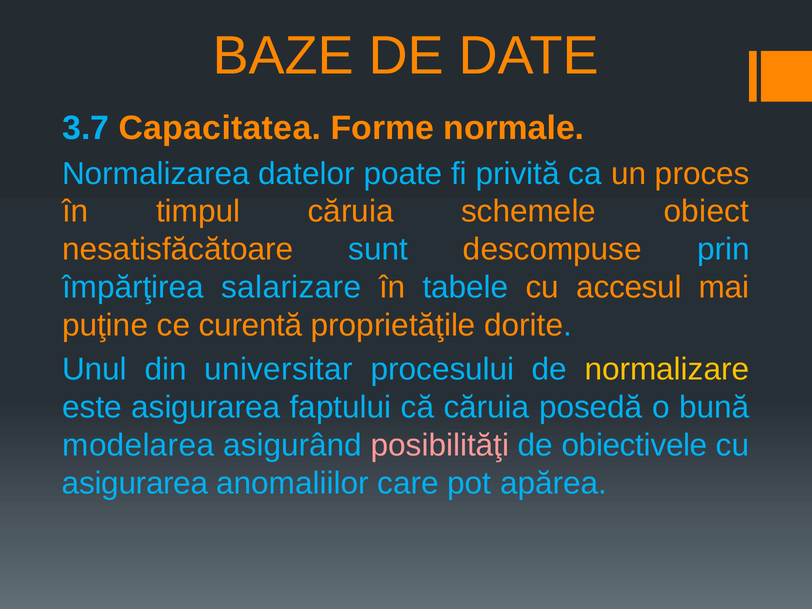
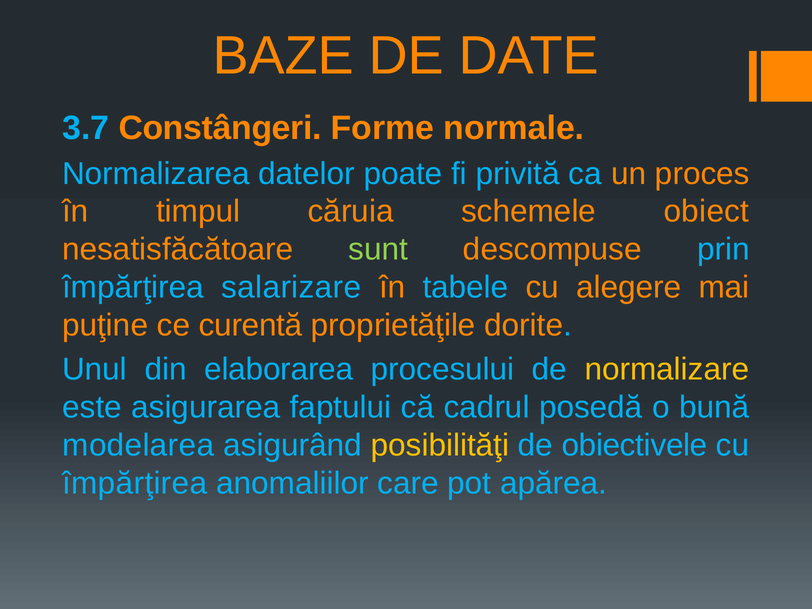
Capacitatea: Capacitatea -> Constângeri
sunt colour: light blue -> light green
accesul: accesul -> alegere
universitar: universitar -> elaborarea
că căruia: căruia -> cadrul
posibilităţi colour: pink -> yellow
asigurarea at (135, 483): asigurarea -> împărţirea
